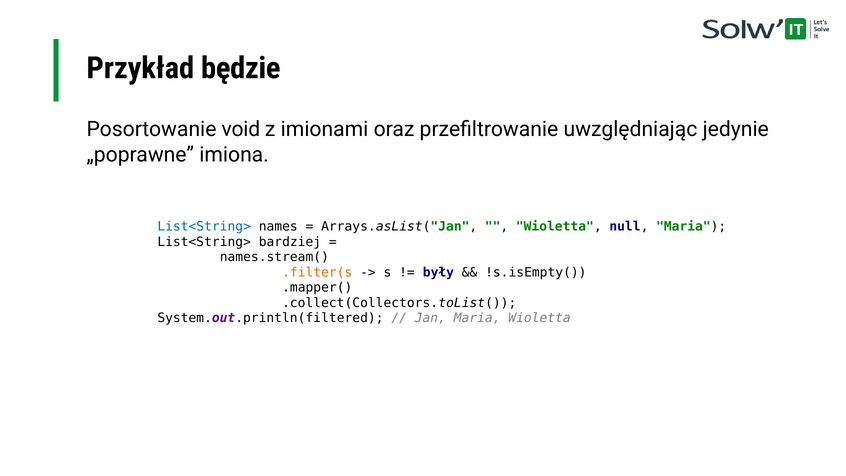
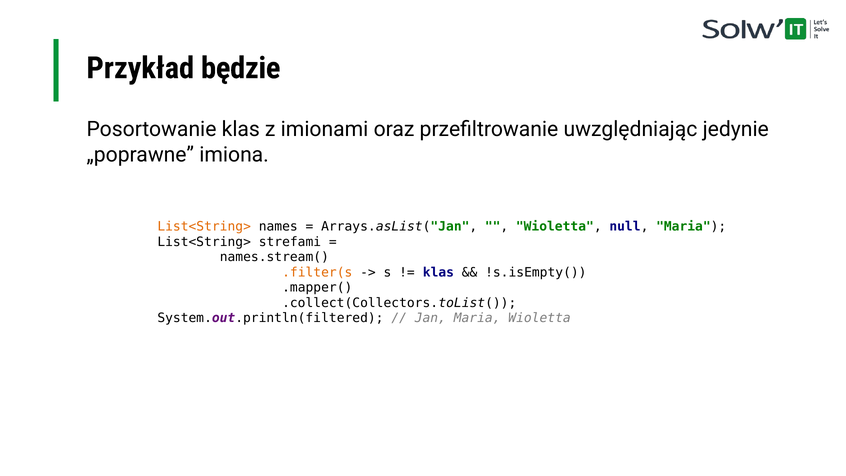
Posortowanie void: void -> klas
List<String> at (204, 227) colour: blue -> orange
bardziej: bardziej -> strefami
były at (438, 272): były -> klas
